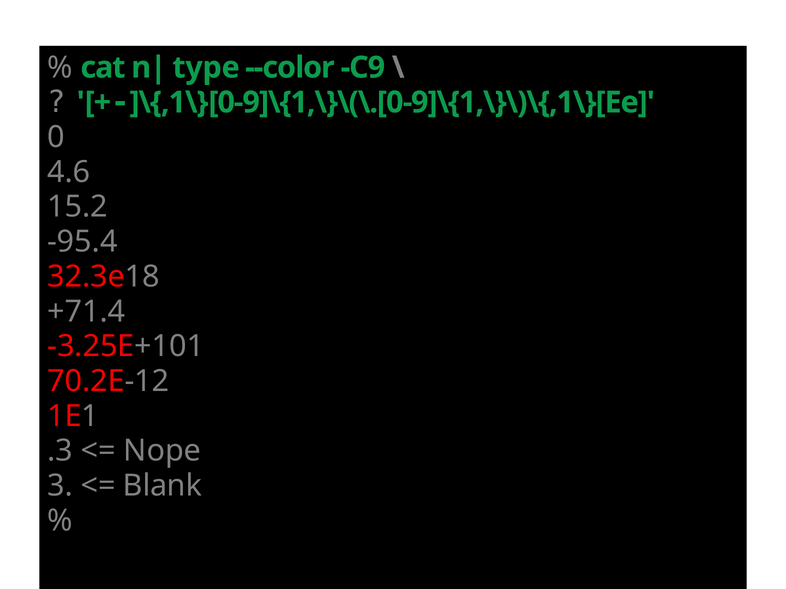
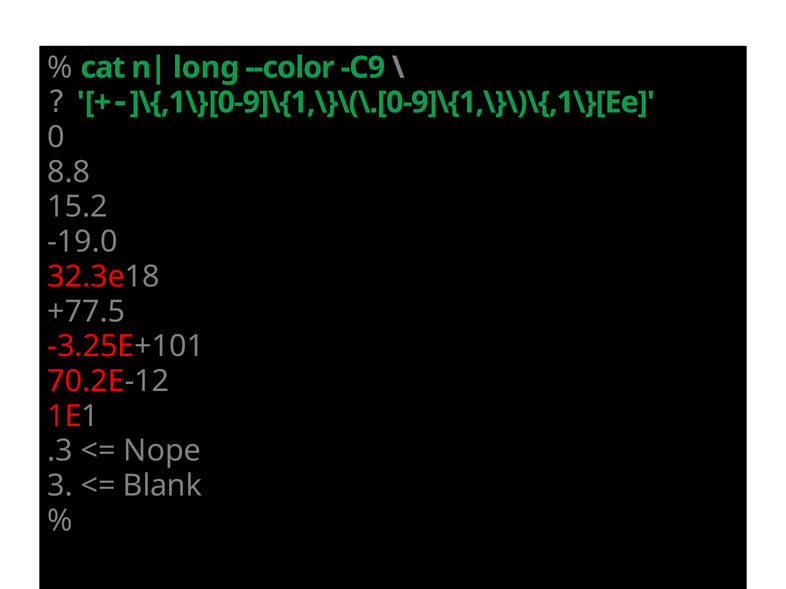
type: type -> long
4.6: 4.6 -> 8.8
-95.4: -95.4 -> -19.0
+71.4: +71.4 -> +77.5
